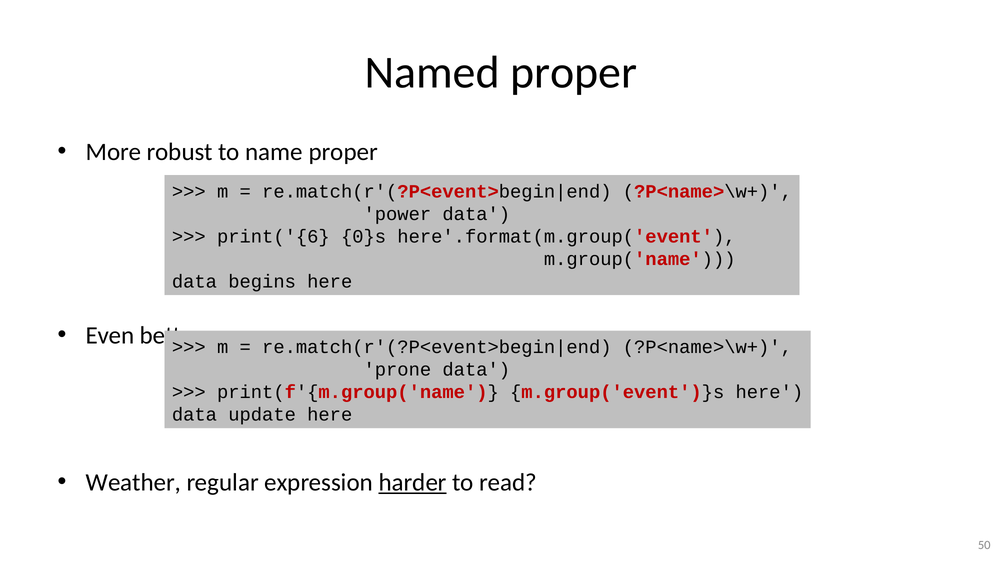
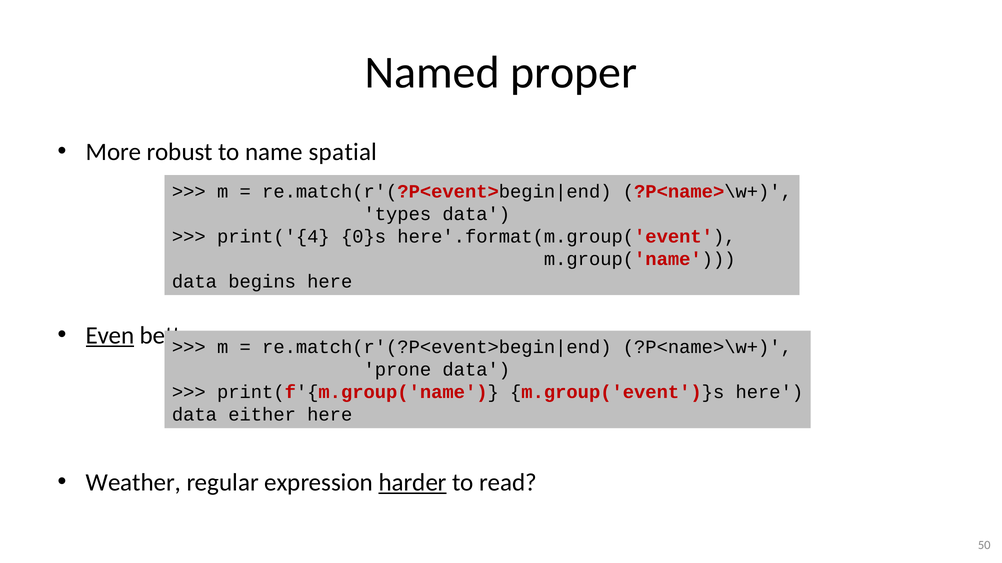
name proper: proper -> spatial
power: power -> types
print('{6: print('{6 -> print('{4
Even underline: none -> present
update: update -> either
